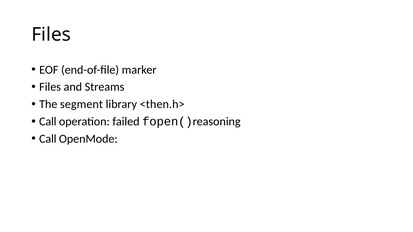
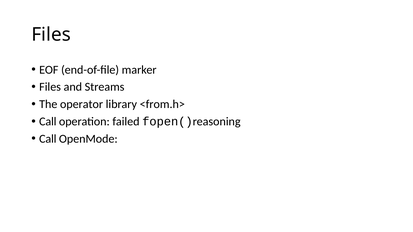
segment: segment -> operator
<then.h>: <then.h> -> <from.h>
